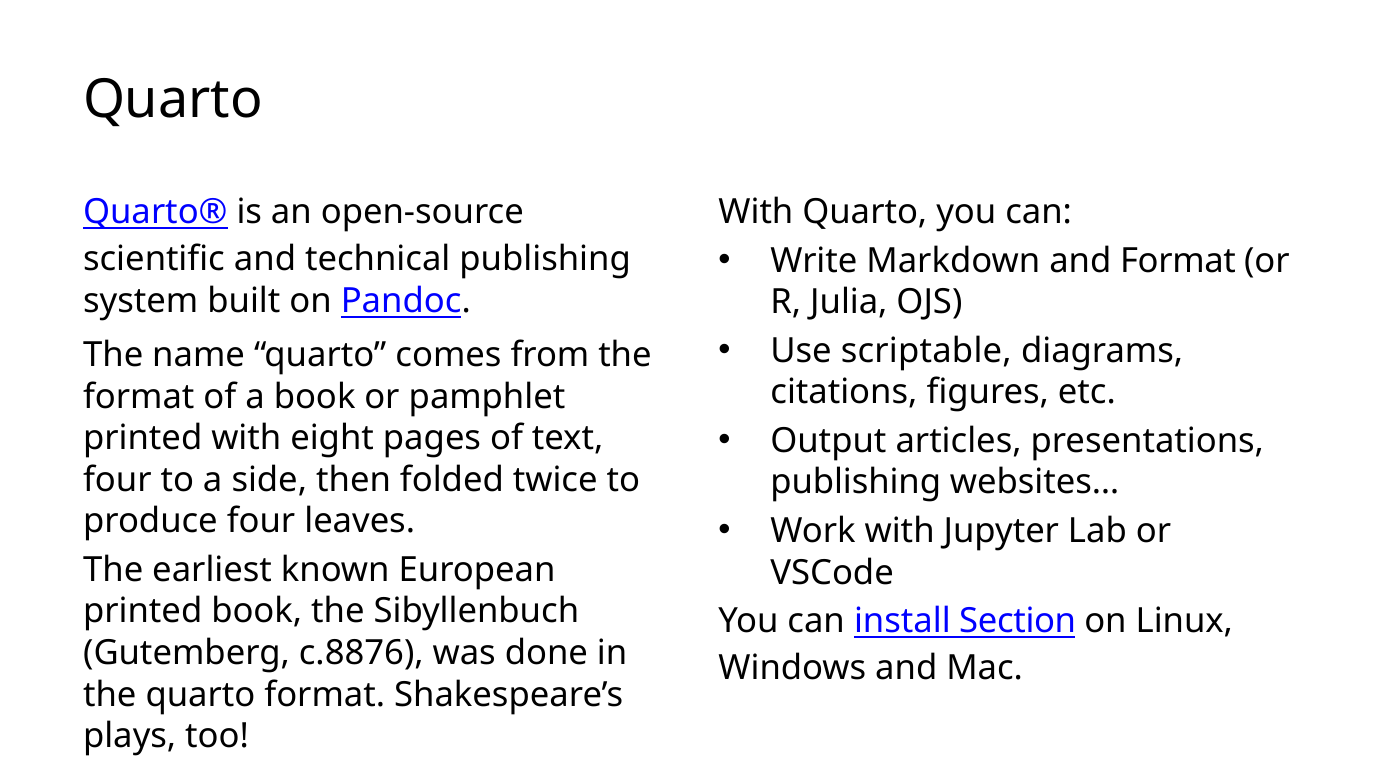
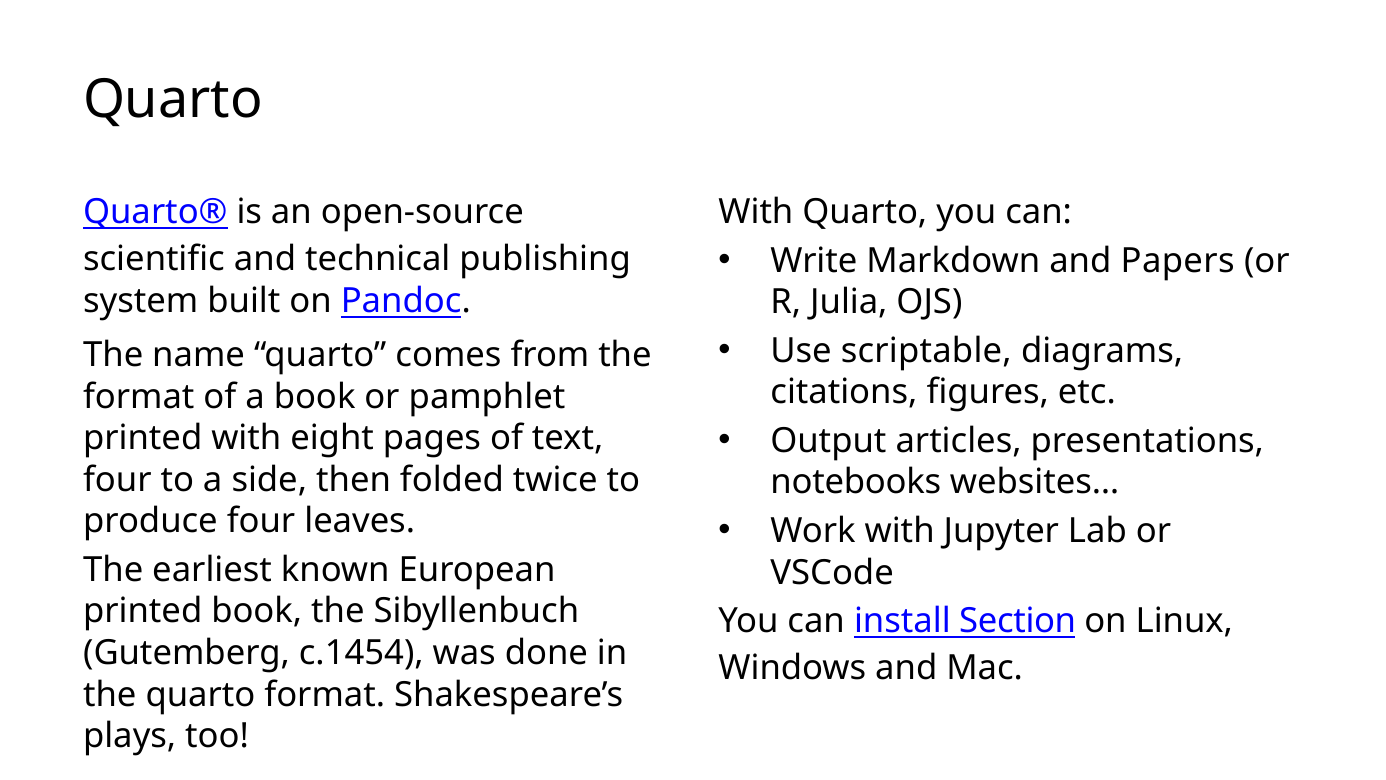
and Format: Format -> Papers
publishing at (856, 482): publishing -> notebooks
c.8876: c.8876 -> c.1454
